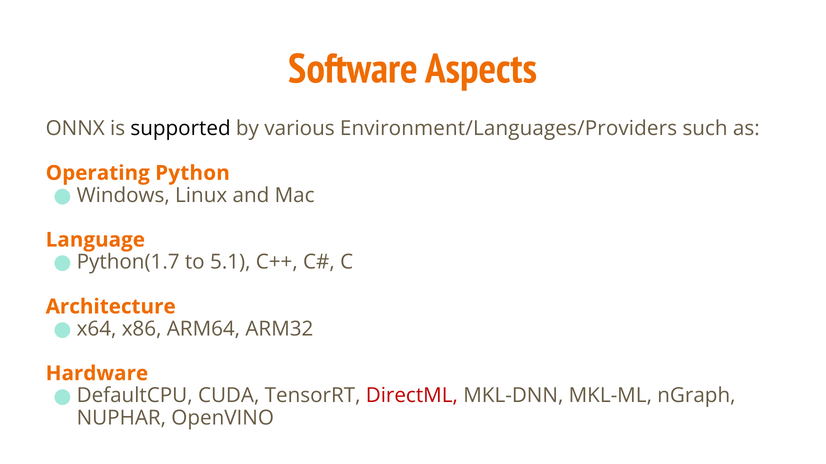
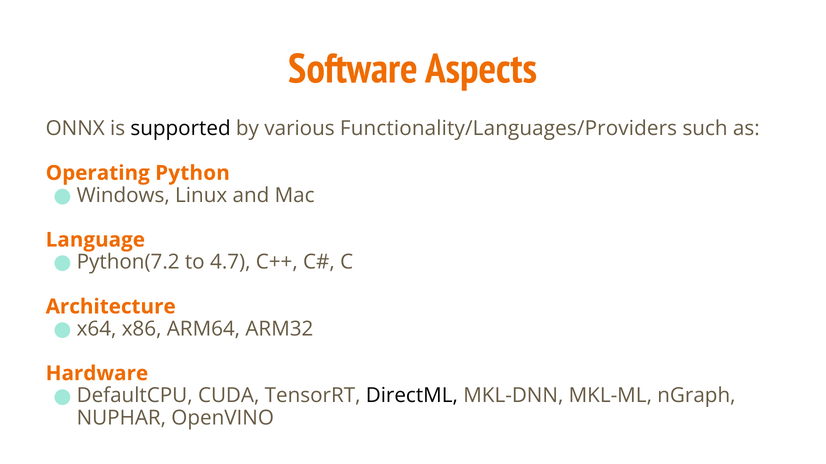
Environment/Languages/Providers: Environment/Languages/Providers -> Functionality/Languages/Providers
Python(1.7: Python(1.7 -> Python(7.2
5.1: 5.1 -> 4.7
DirectML colour: red -> black
